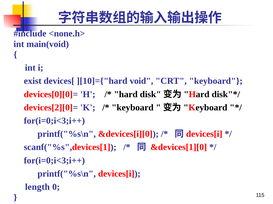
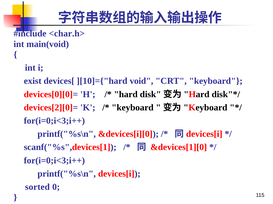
<none.h>: <none.h> -> <char.h>
length: length -> sorted
